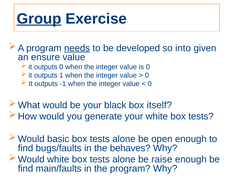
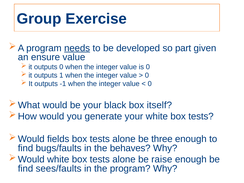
Group underline: present -> none
into: into -> part
basic: basic -> fields
open: open -> three
main/faults: main/faults -> sees/faults
